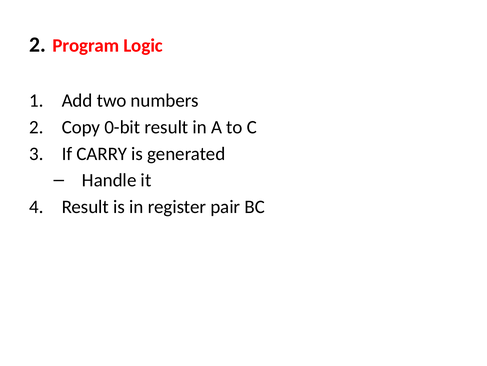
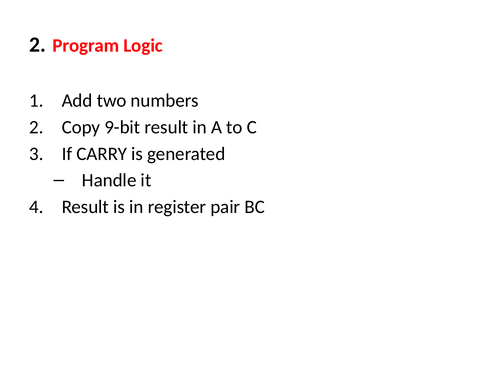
0-bit: 0-bit -> 9-bit
